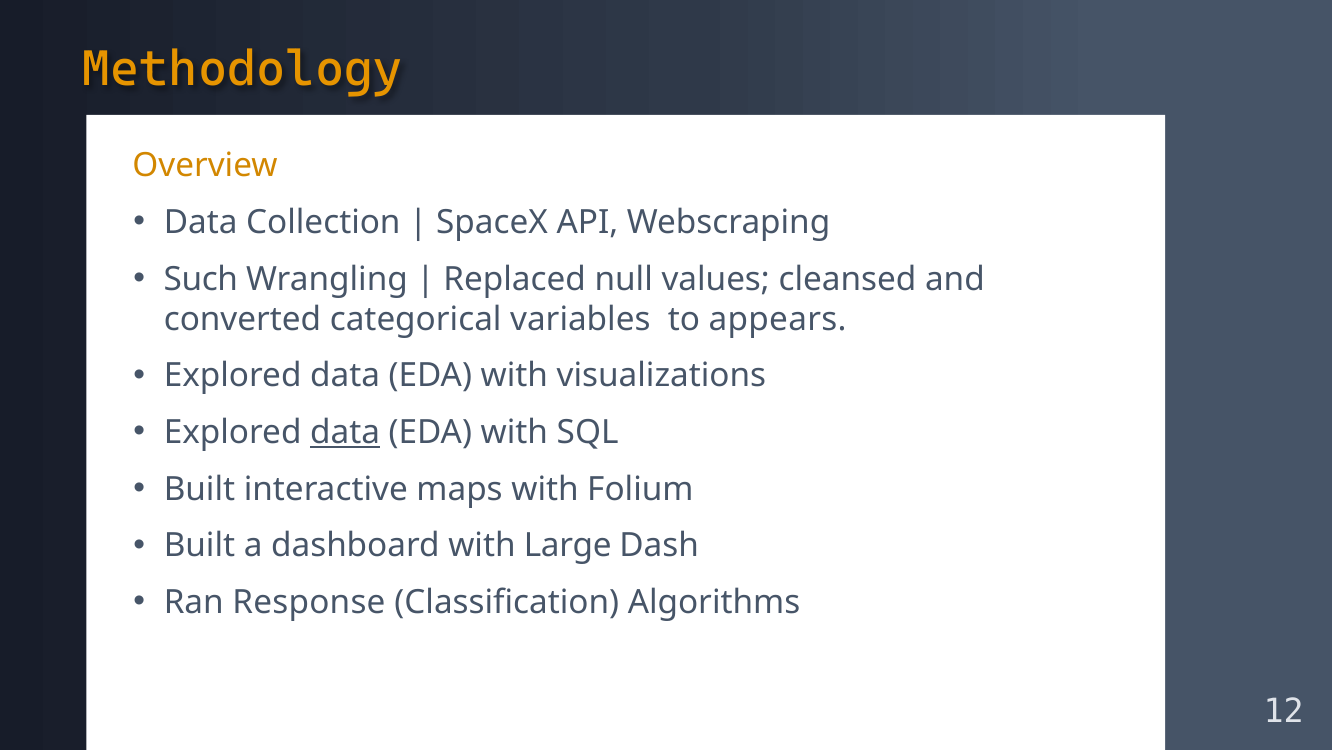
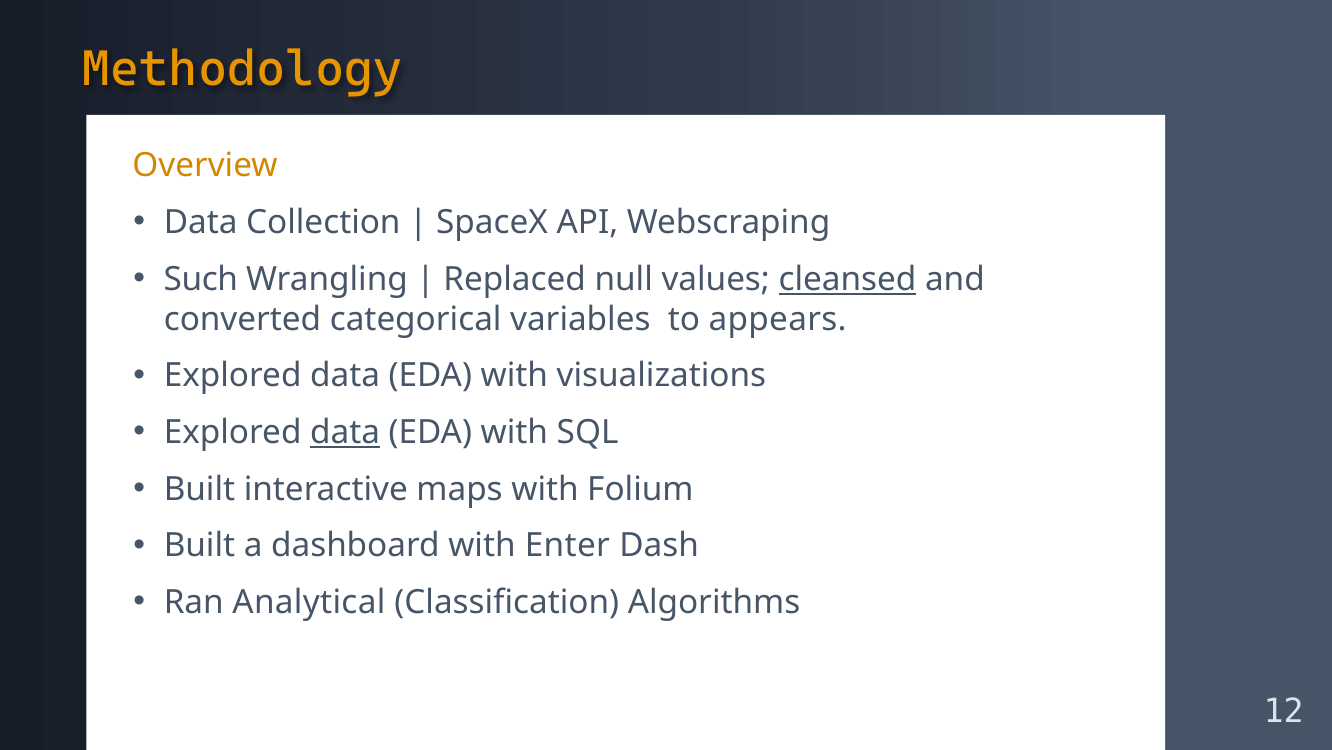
cleansed underline: none -> present
Large: Large -> Enter
Response: Response -> Analytical
